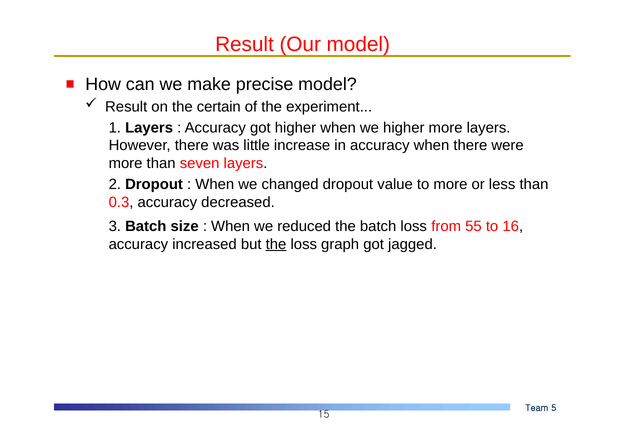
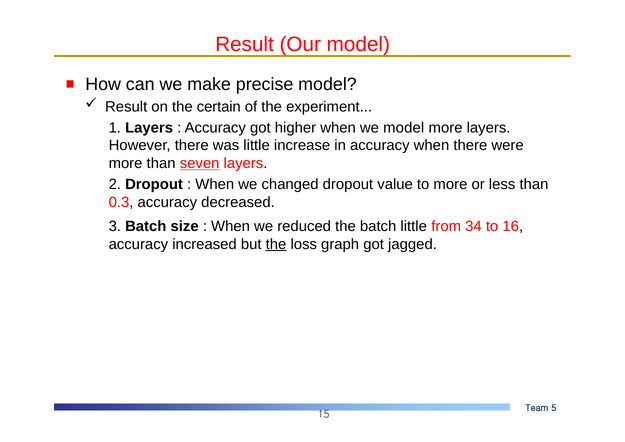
we higher: higher -> model
seven underline: none -> present
batch loss: loss -> little
55: 55 -> 34
